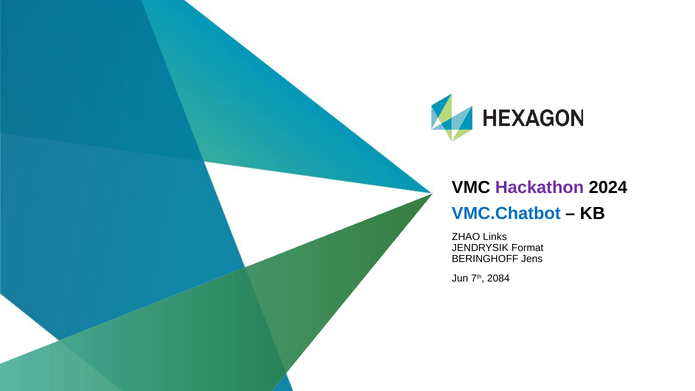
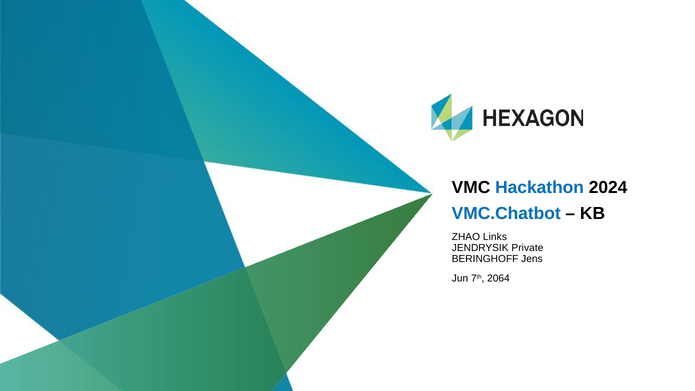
Hackathon colour: purple -> blue
Format: Format -> Private
2084: 2084 -> 2064
